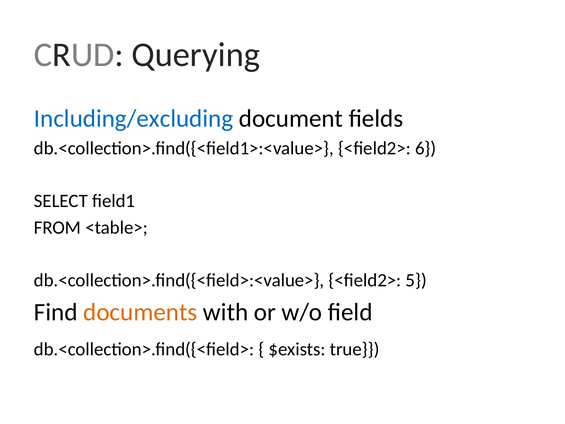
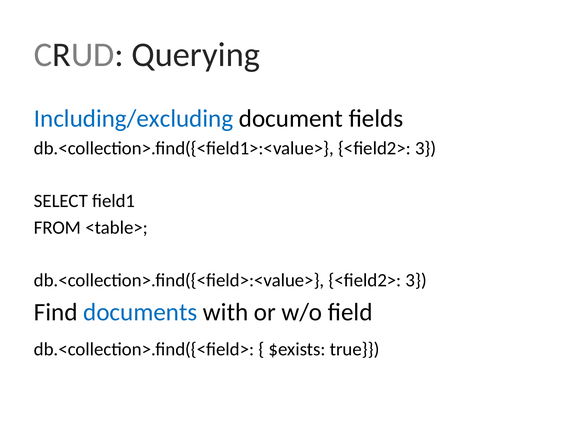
db.<collection>.find({<field1>:<value> <field2> 6: 6 -> 3
db.<collection>.find({<field>:<value> <field2> 5: 5 -> 3
documents colour: orange -> blue
